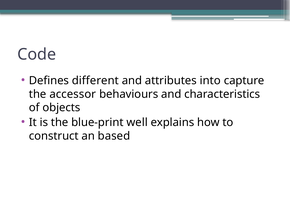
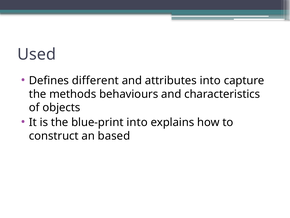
Code: Code -> Used
accessor: accessor -> methods
blue-print well: well -> into
